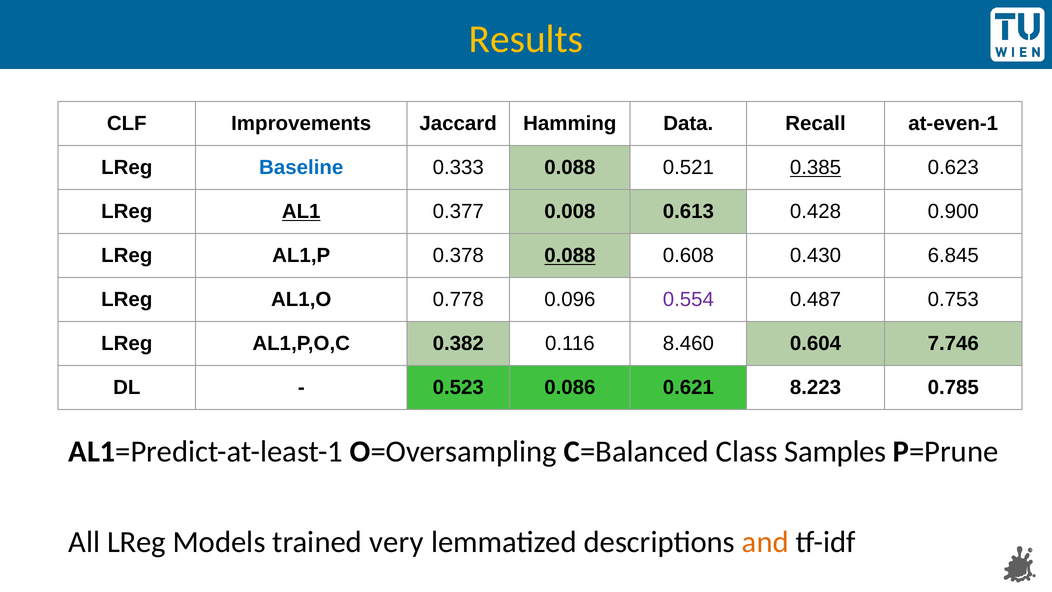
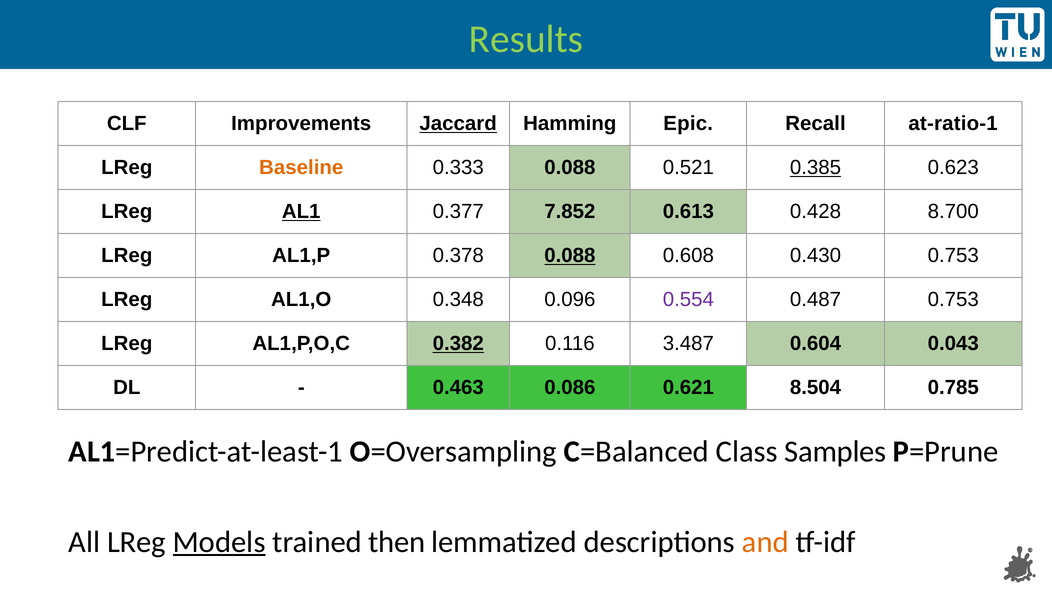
Results colour: yellow -> light green
Jaccard underline: none -> present
Data: Data -> Epic
at-even-1: at-even-1 -> at-ratio-1
Baseline colour: blue -> orange
0.008: 0.008 -> 7.852
0.900: 0.900 -> 8.700
0.430 6.845: 6.845 -> 0.753
0.778: 0.778 -> 0.348
0.382 underline: none -> present
8.460: 8.460 -> 3.487
7.746: 7.746 -> 0.043
0.523: 0.523 -> 0.463
8.223: 8.223 -> 8.504
Models underline: none -> present
very: very -> then
